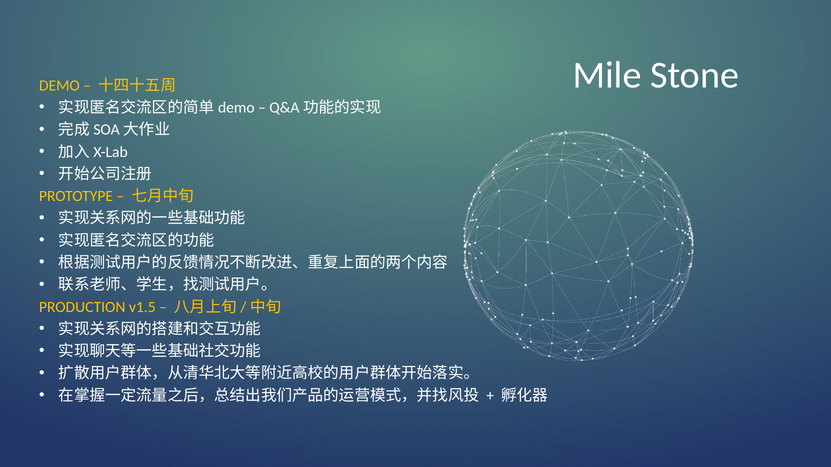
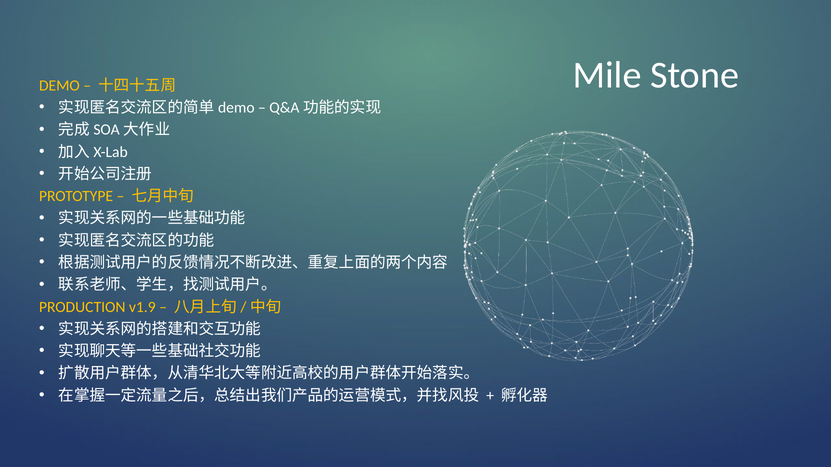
v1.5: v1.5 -> v1.9
